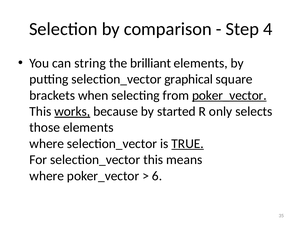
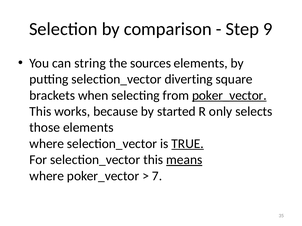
4: 4 -> 9
brilliant: brilliant -> sources
graphical: graphical -> diverting
works underline: present -> none
means underline: none -> present
6: 6 -> 7
